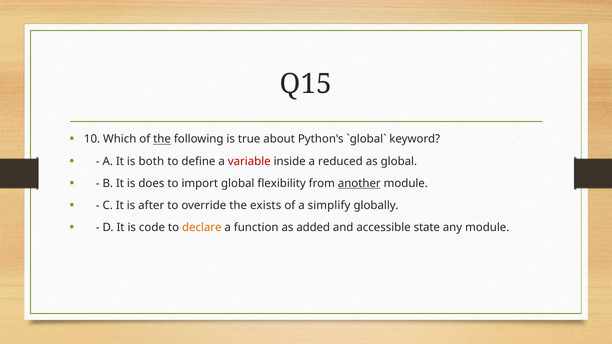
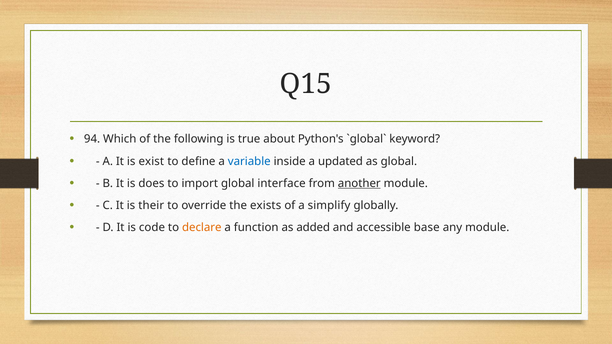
10: 10 -> 94
the at (162, 139) underline: present -> none
both: both -> exist
variable colour: red -> blue
reduced: reduced -> updated
flexibility: flexibility -> interface
after: after -> their
state: state -> base
